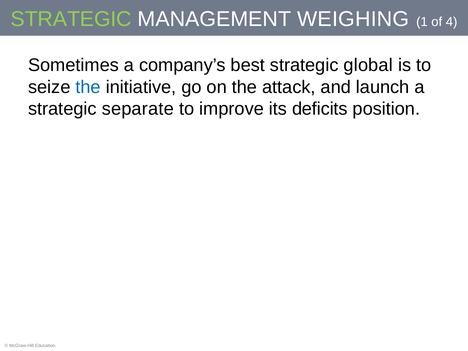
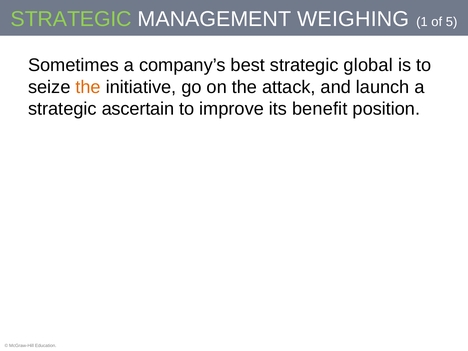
4: 4 -> 5
the at (88, 87) colour: blue -> orange
separate: separate -> ascertain
deficits: deficits -> benefit
